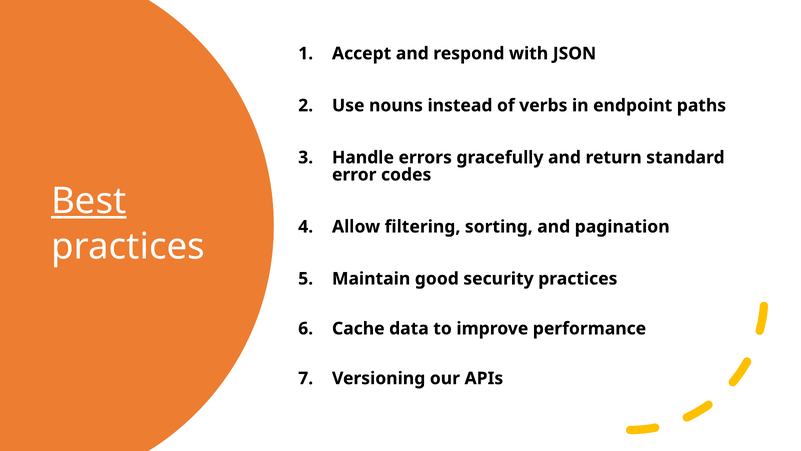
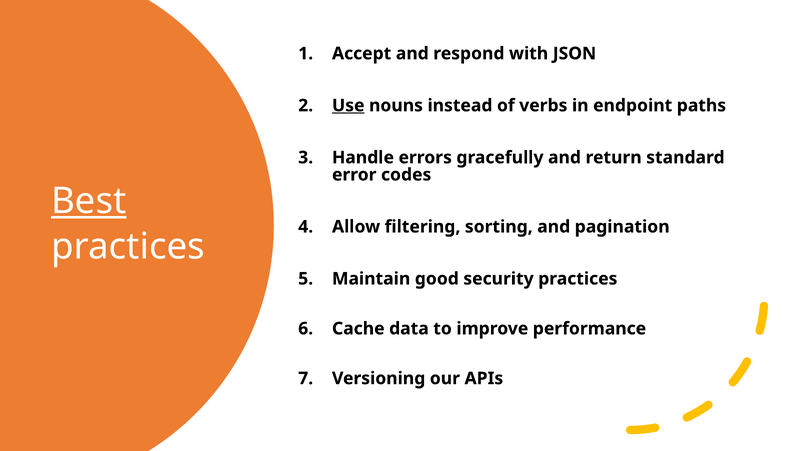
Use underline: none -> present
